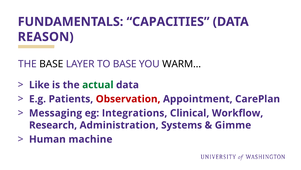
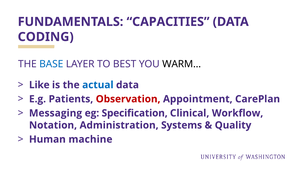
REASON: REASON -> CODING
BASE at (51, 64) colour: black -> blue
TO BASE: BASE -> BEST
actual colour: green -> blue
Integrations: Integrations -> Specification
Research: Research -> Notation
Gimme: Gimme -> Quality
